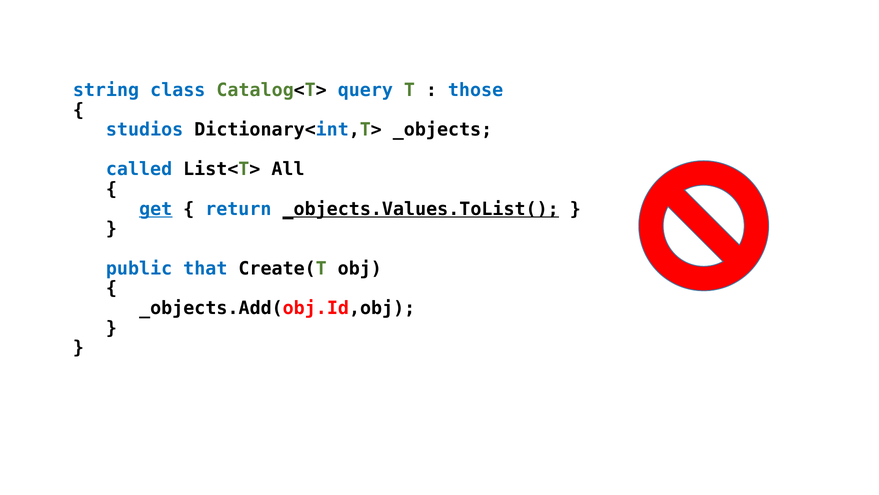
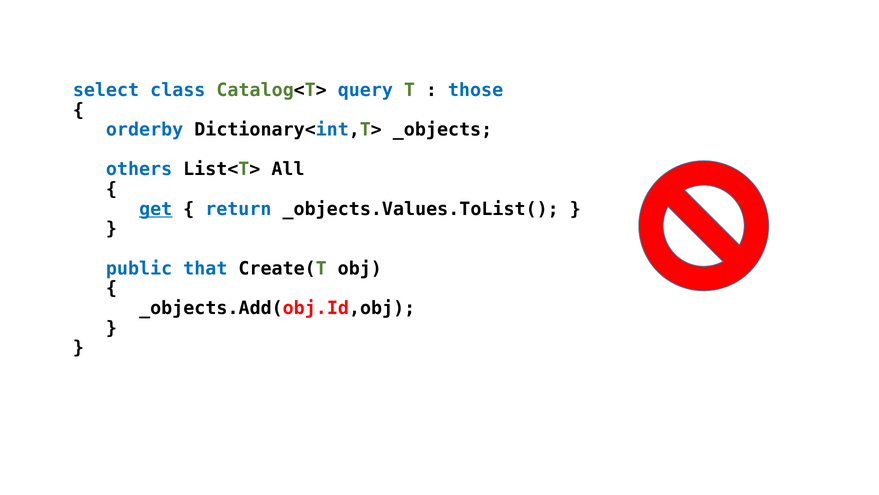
string: string -> select
studios: studios -> orderby
called: called -> others
_objects.Values.ToList( underline: present -> none
